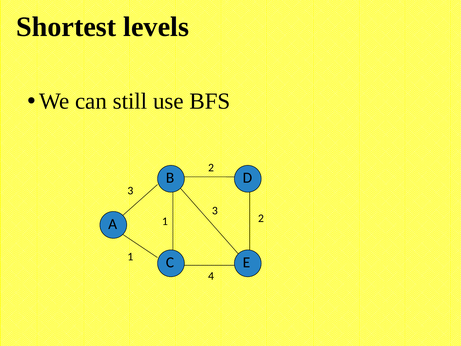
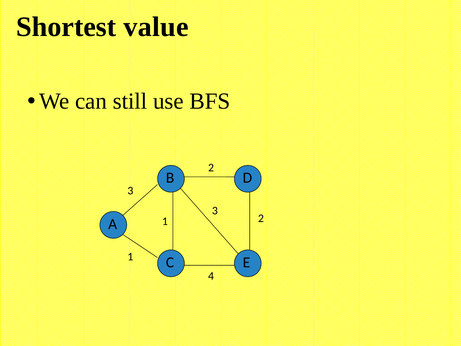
levels: levels -> value
